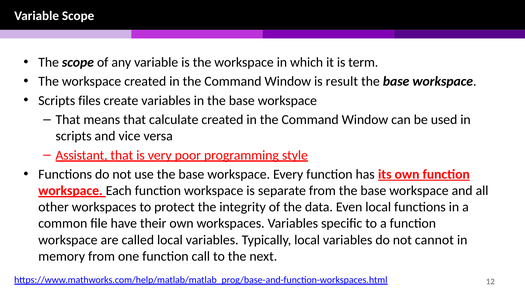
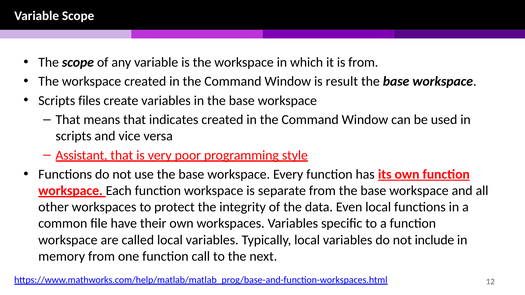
is term: term -> from
calculate: calculate -> indicates
cannot: cannot -> include
